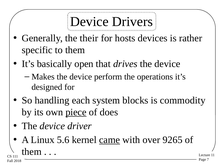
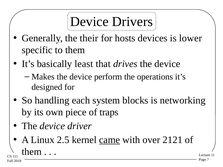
rather: rather -> lower
open: open -> least
commodity: commodity -> networking
piece underline: present -> none
does: does -> traps
5.6: 5.6 -> 2.5
9265: 9265 -> 2121
